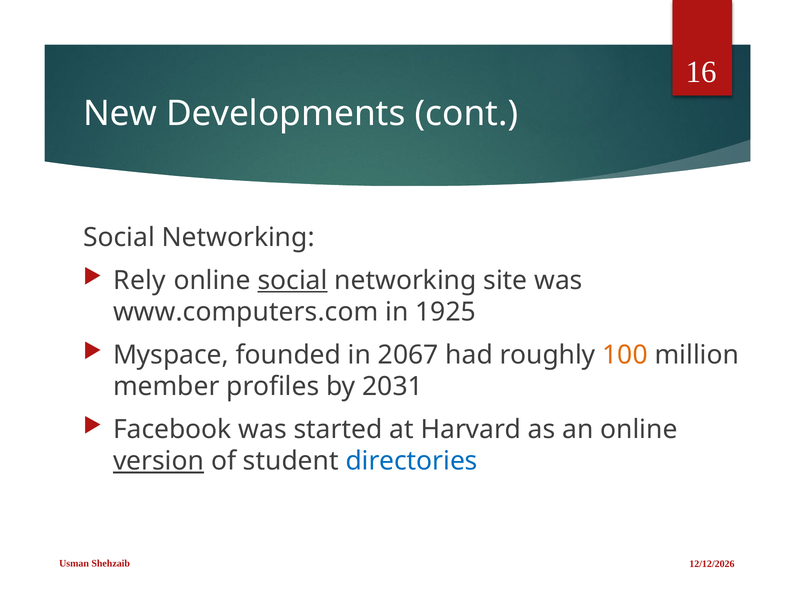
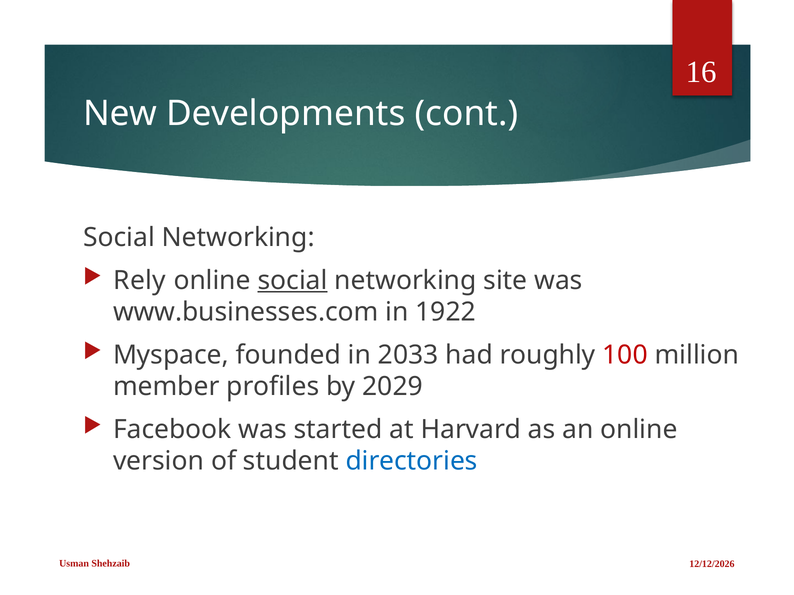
www.computers.com: www.computers.com -> www.businesses.com
1925: 1925 -> 1922
2067: 2067 -> 2033
100 colour: orange -> red
2031: 2031 -> 2029
version underline: present -> none
